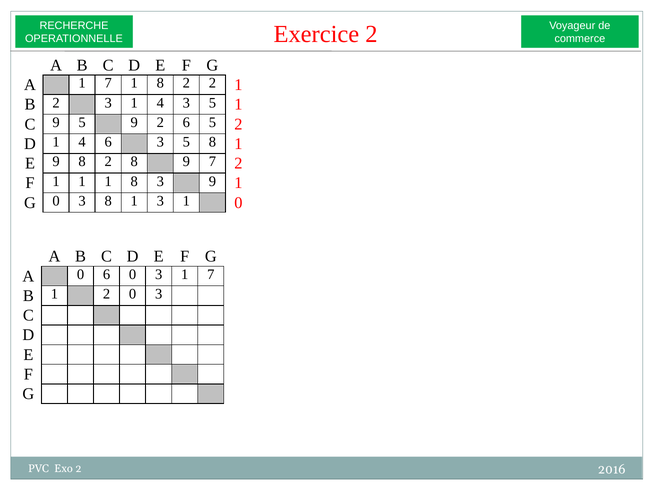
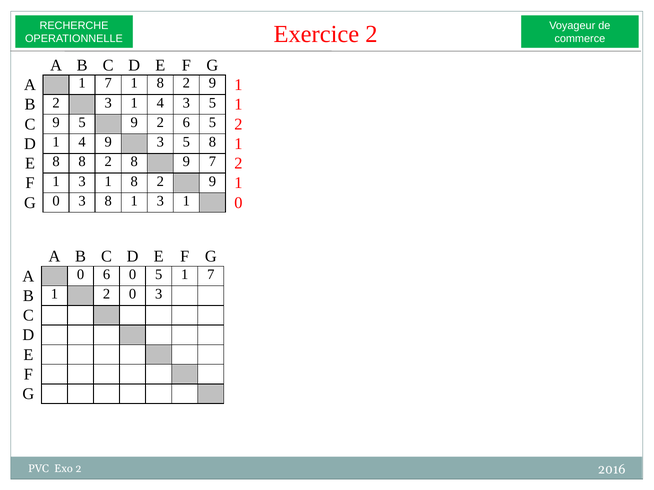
2 at (212, 83): 2 -> 9
4 6: 6 -> 9
E 9: 9 -> 8
F 1 1: 1 -> 3
3 at (160, 181): 3 -> 2
6 0 3: 3 -> 5
